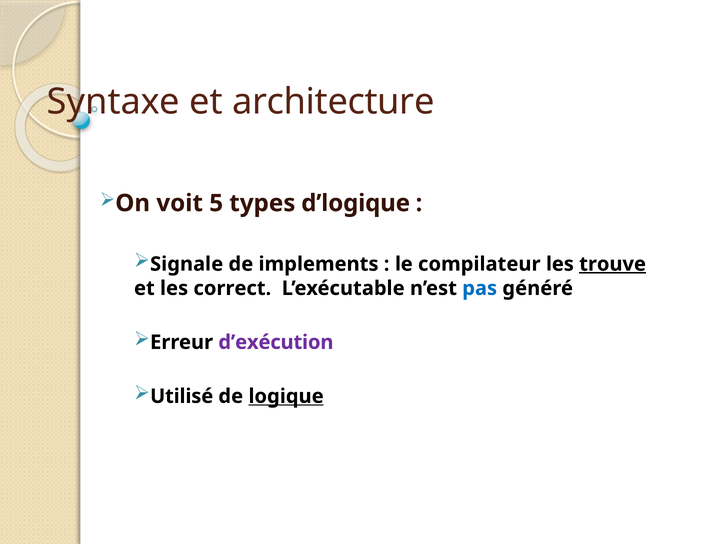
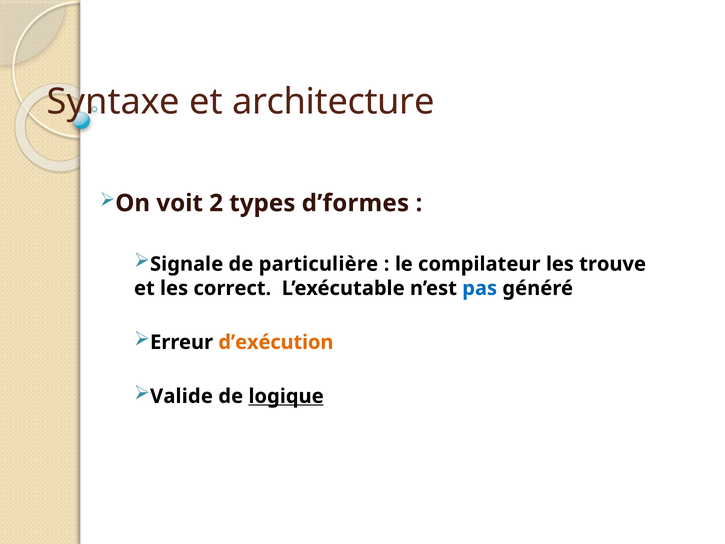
5: 5 -> 2
d’logique: d’logique -> d’formes
implements: implements -> particulière
trouve underline: present -> none
d’exécution colour: purple -> orange
Utilisé: Utilisé -> Valide
